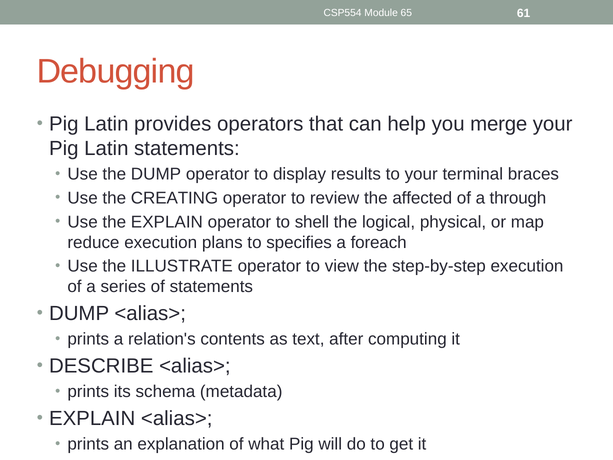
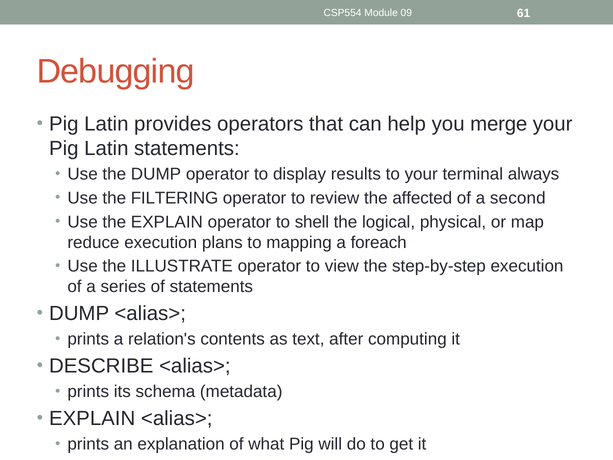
65: 65 -> 09
braces: braces -> always
CREATING: CREATING -> FILTERING
through: through -> second
specifies: specifies -> mapping
